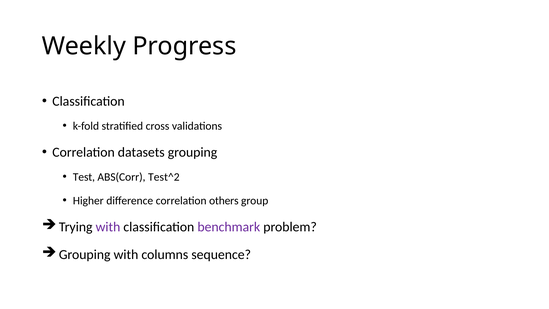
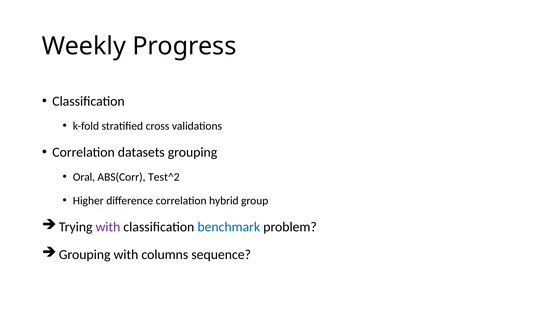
Test: Test -> Oral
others: others -> hybrid
benchmark colour: purple -> blue
